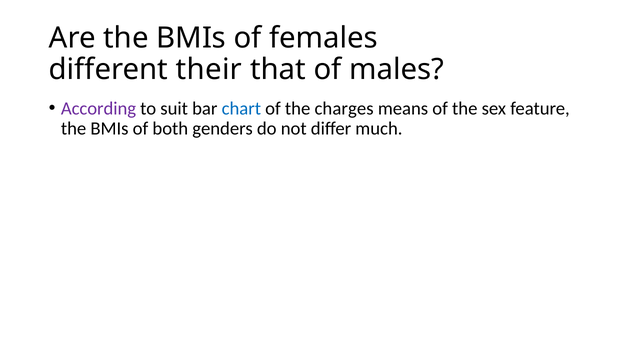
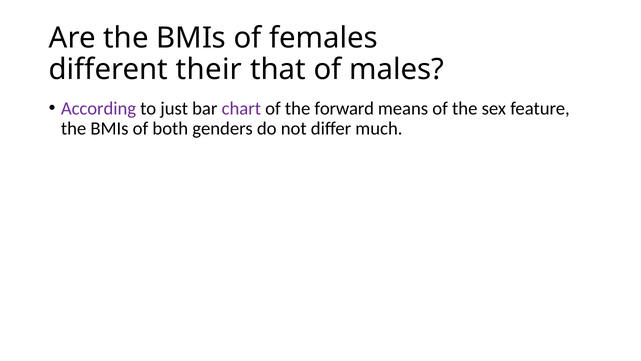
suit: suit -> just
chart colour: blue -> purple
charges: charges -> forward
